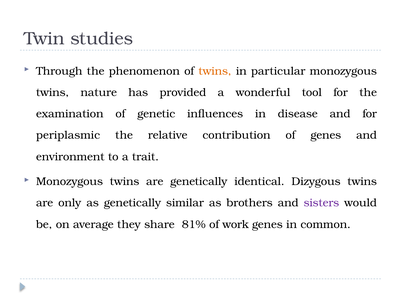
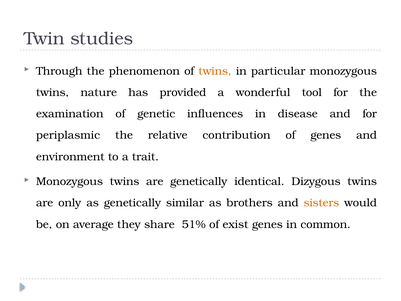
sisters colour: purple -> orange
81%: 81% -> 51%
work: work -> exist
